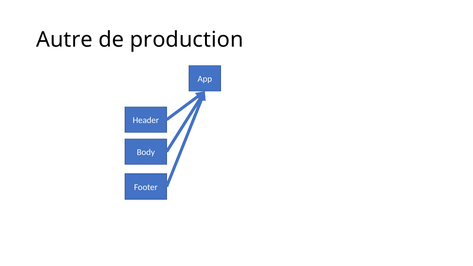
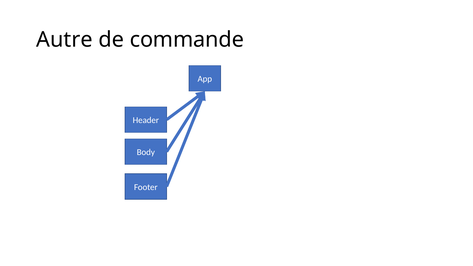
production: production -> commande
